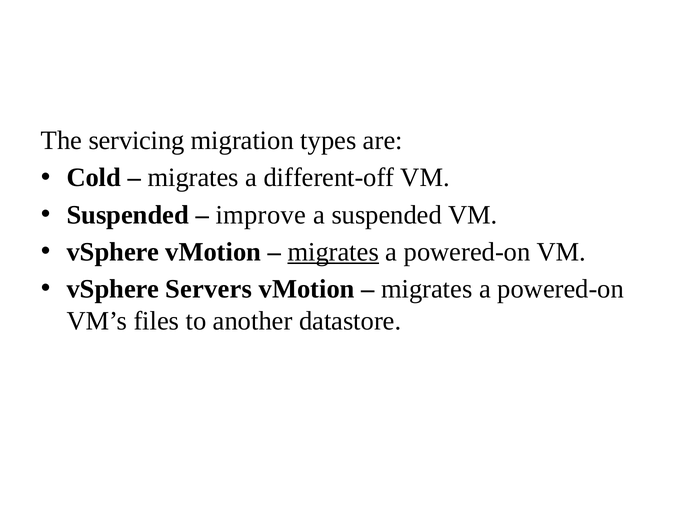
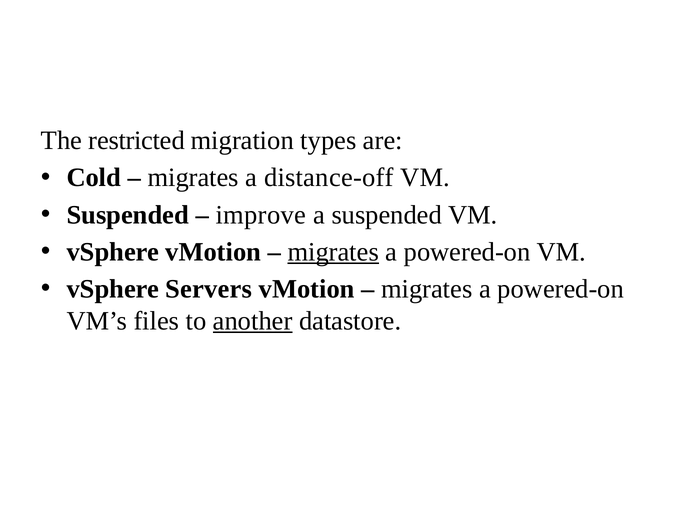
servicing: servicing -> restricted
different-off: different-off -> distance-off
another underline: none -> present
